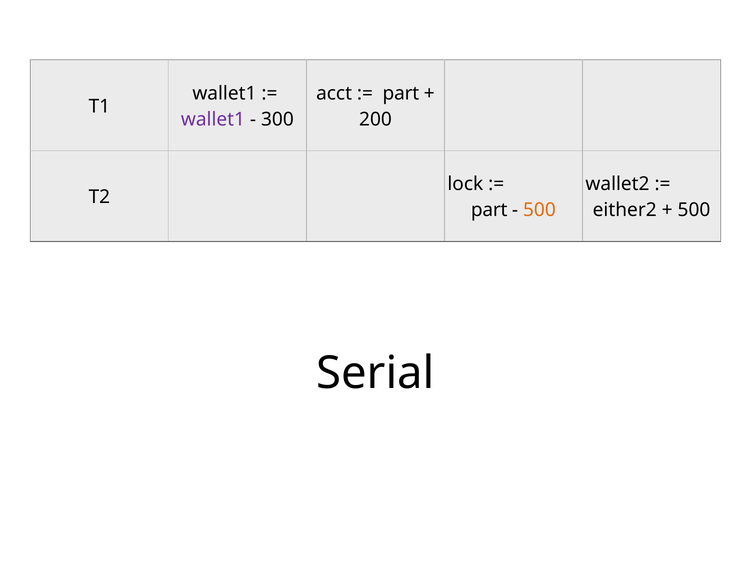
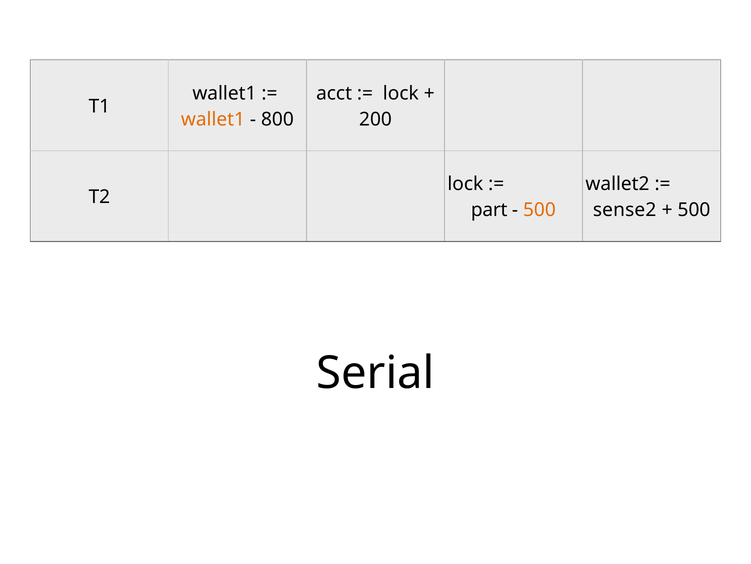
part at (401, 93): part -> lock
wallet1 at (213, 119) colour: purple -> orange
300: 300 -> 800
either2: either2 -> sense2
